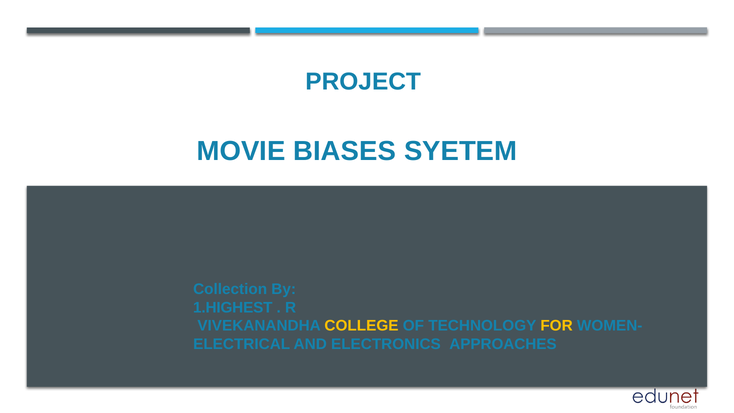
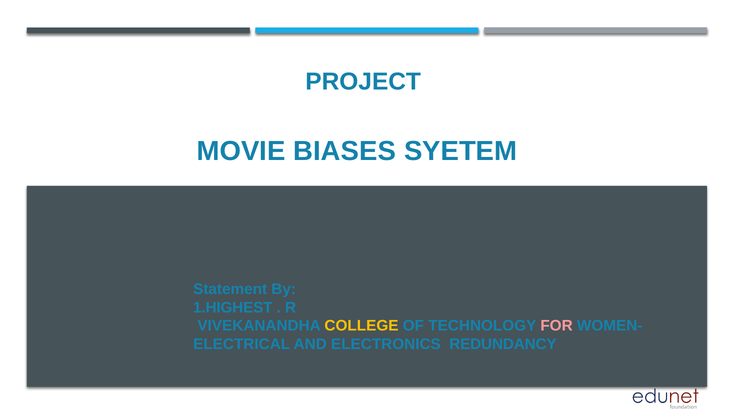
Collection: Collection -> Statement
FOR colour: yellow -> pink
APPROACHES: APPROACHES -> REDUNDANCY
